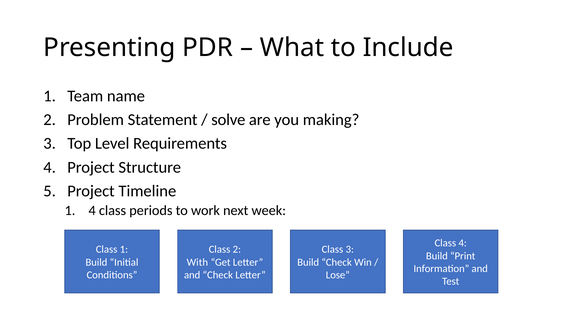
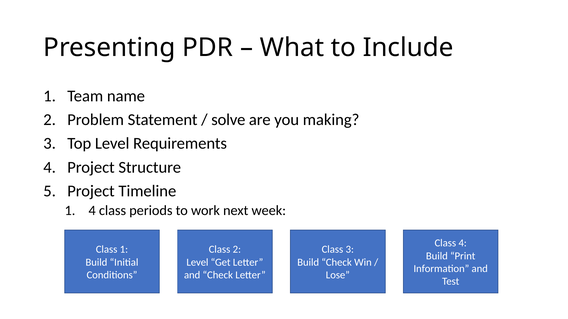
With at (197, 263): With -> Level
